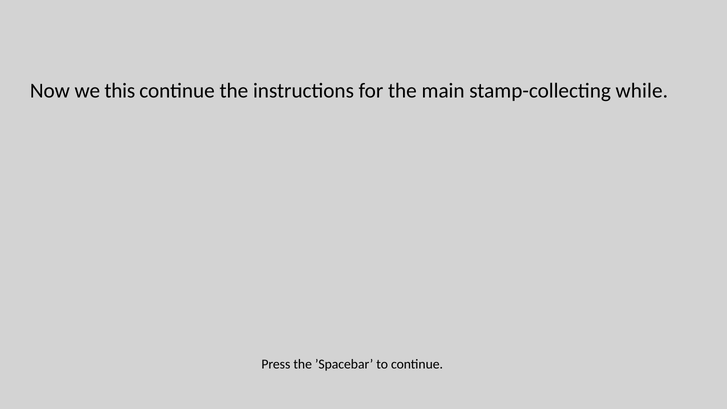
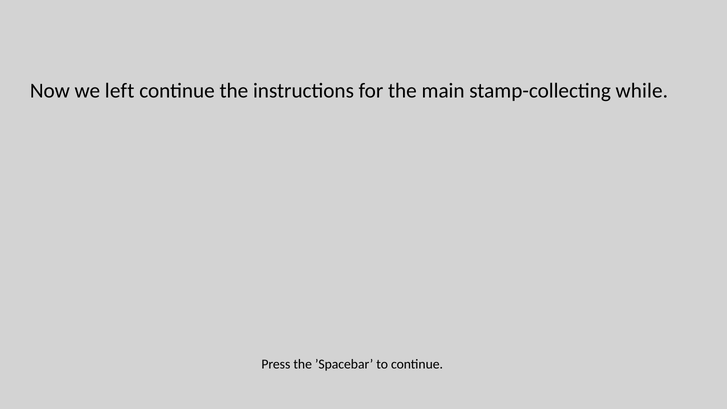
this: this -> left
